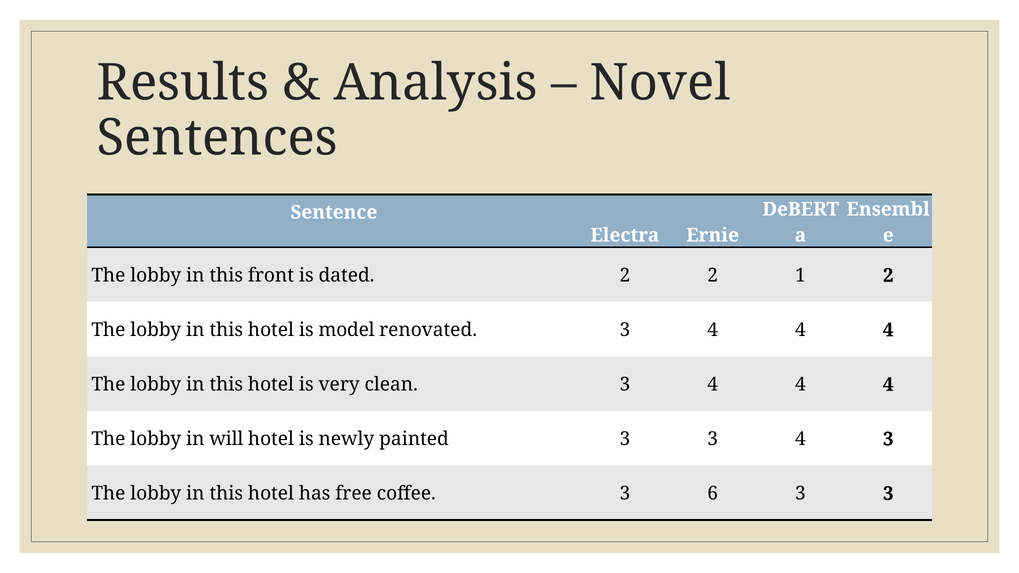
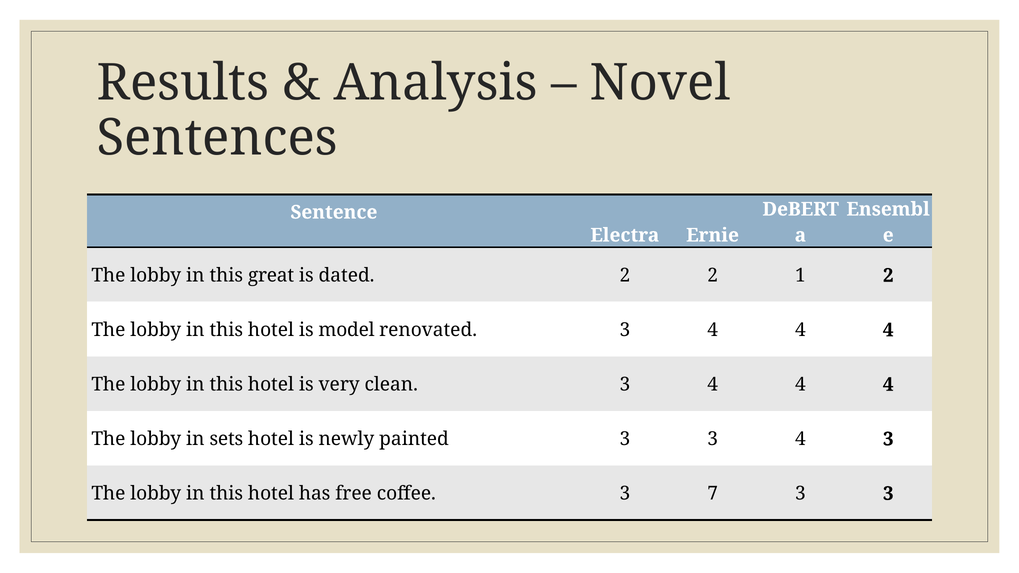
front: front -> great
will: will -> sets
6: 6 -> 7
